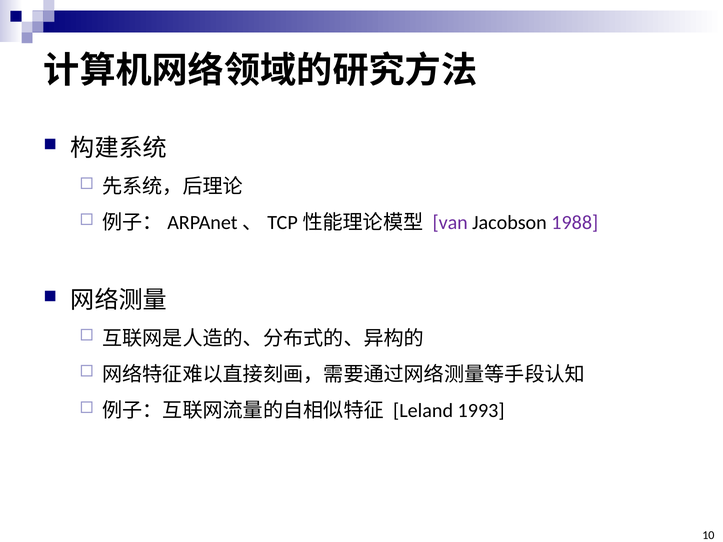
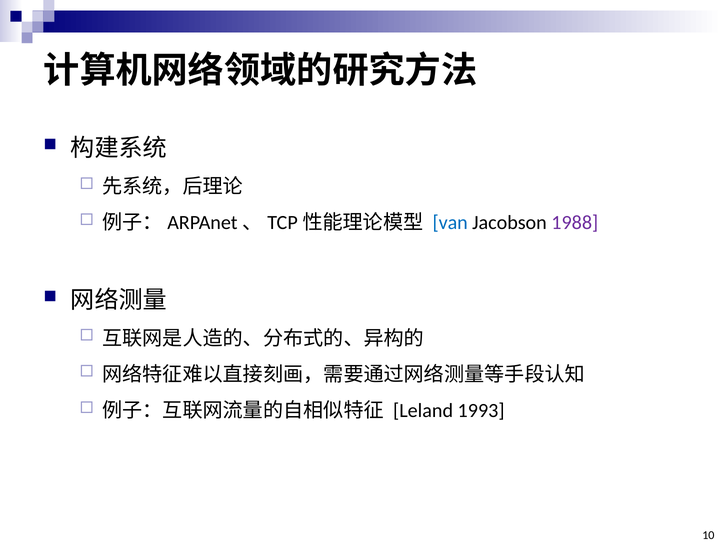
van colour: purple -> blue
